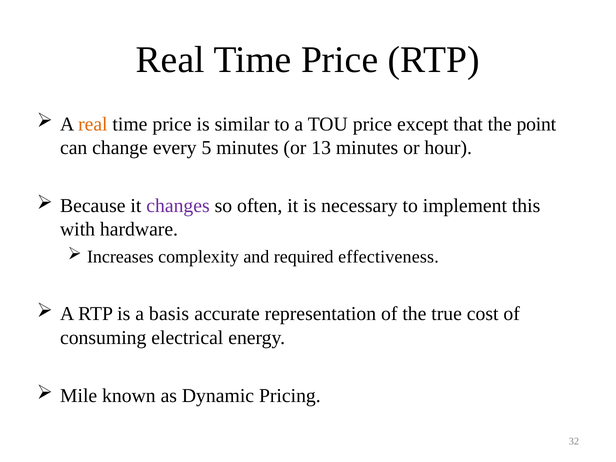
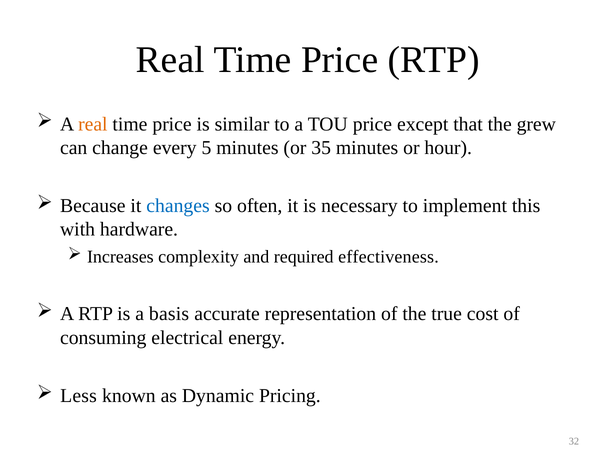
point: point -> grew
13: 13 -> 35
changes colour: purple -> blue
Mile: Mile -> Less
